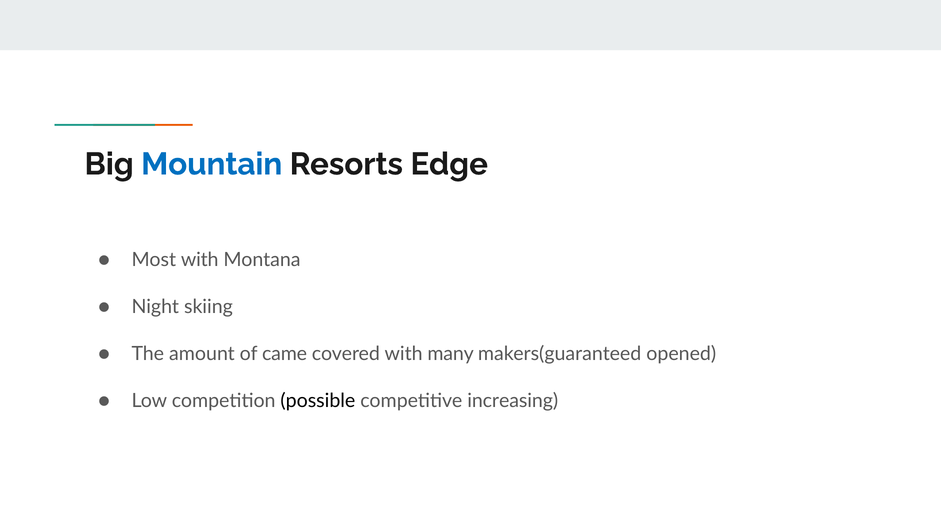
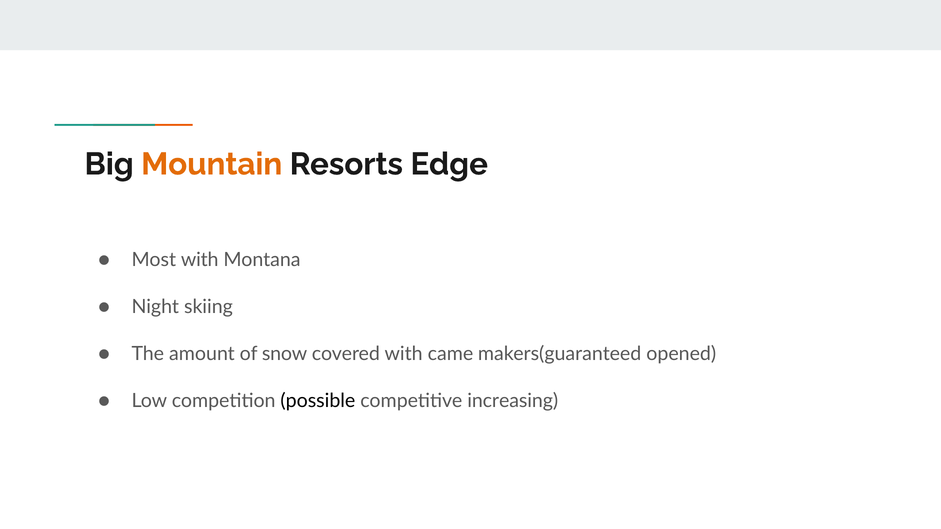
Mountain colour: blue -> orange
came: came -> snow
many: many -> came
